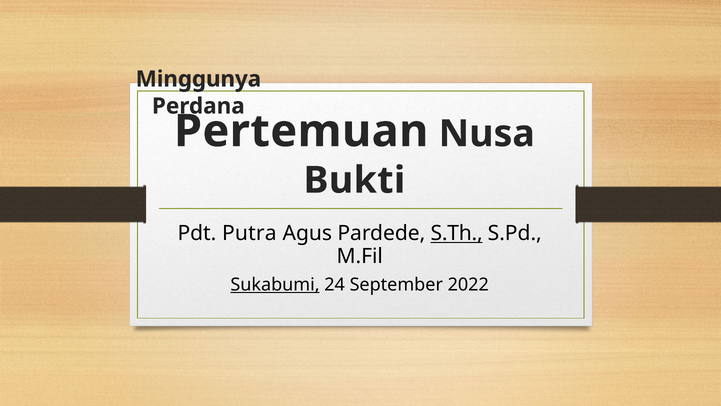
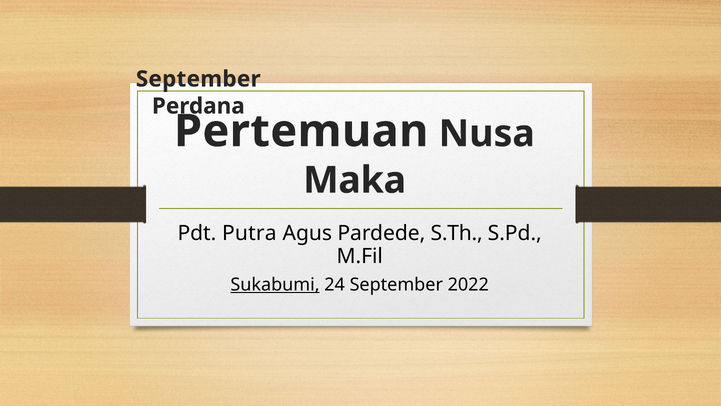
Minggunya at (198, 79): Minggunya -> September
Bukti: Bukti -> Maka
S.Th underline: present -> none
